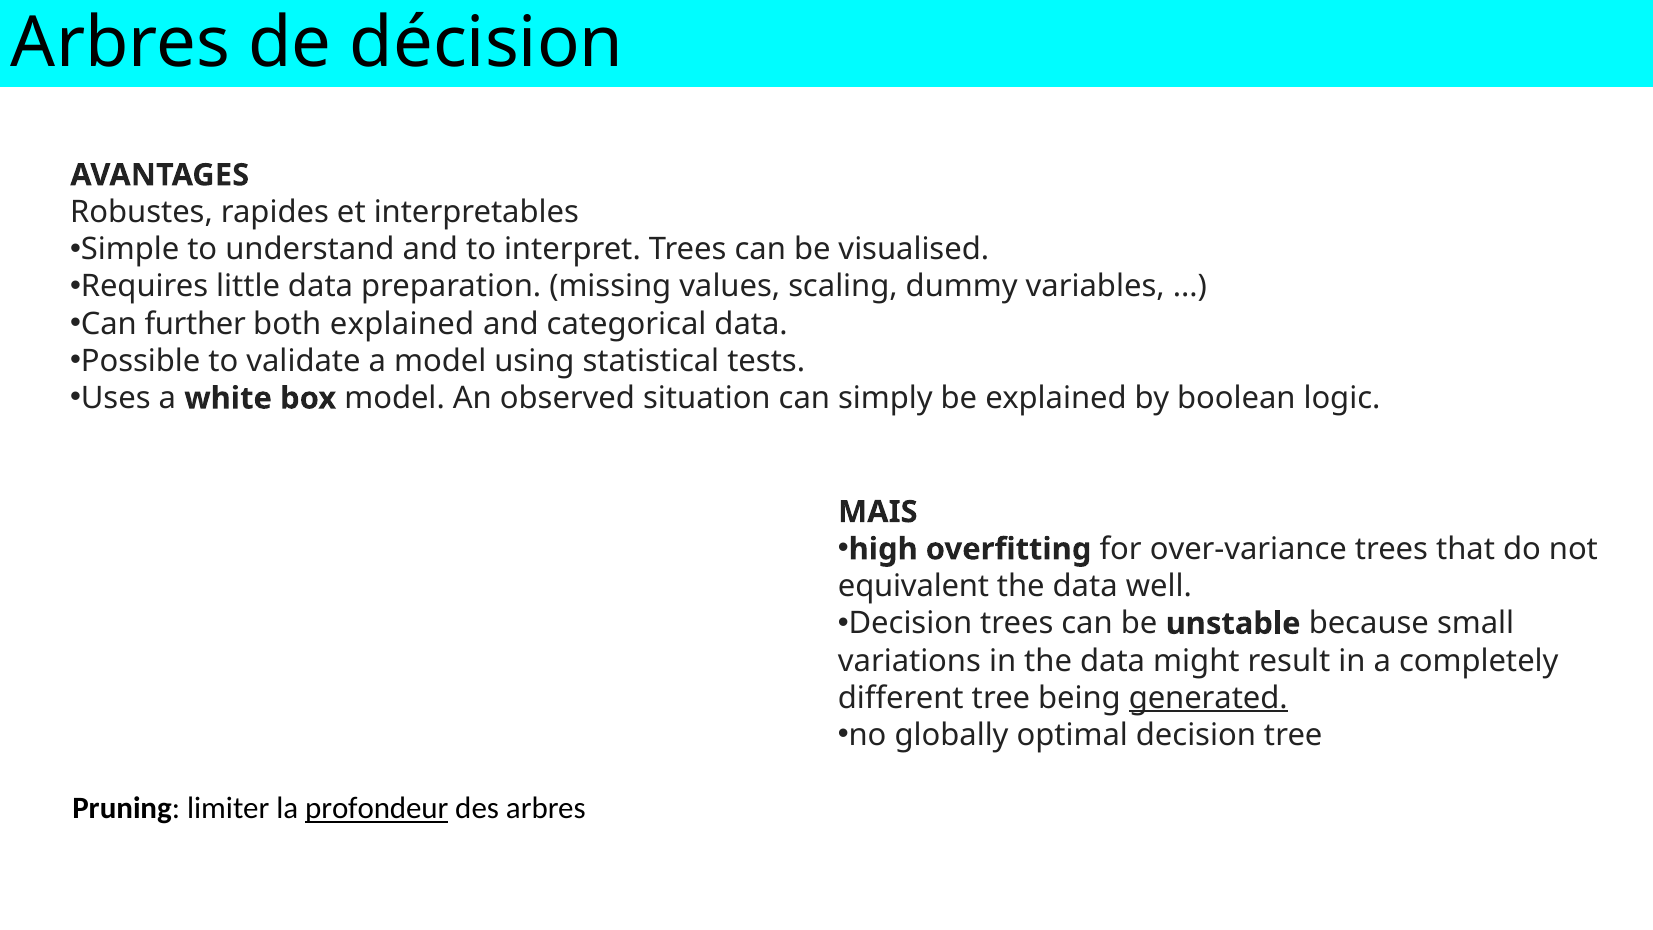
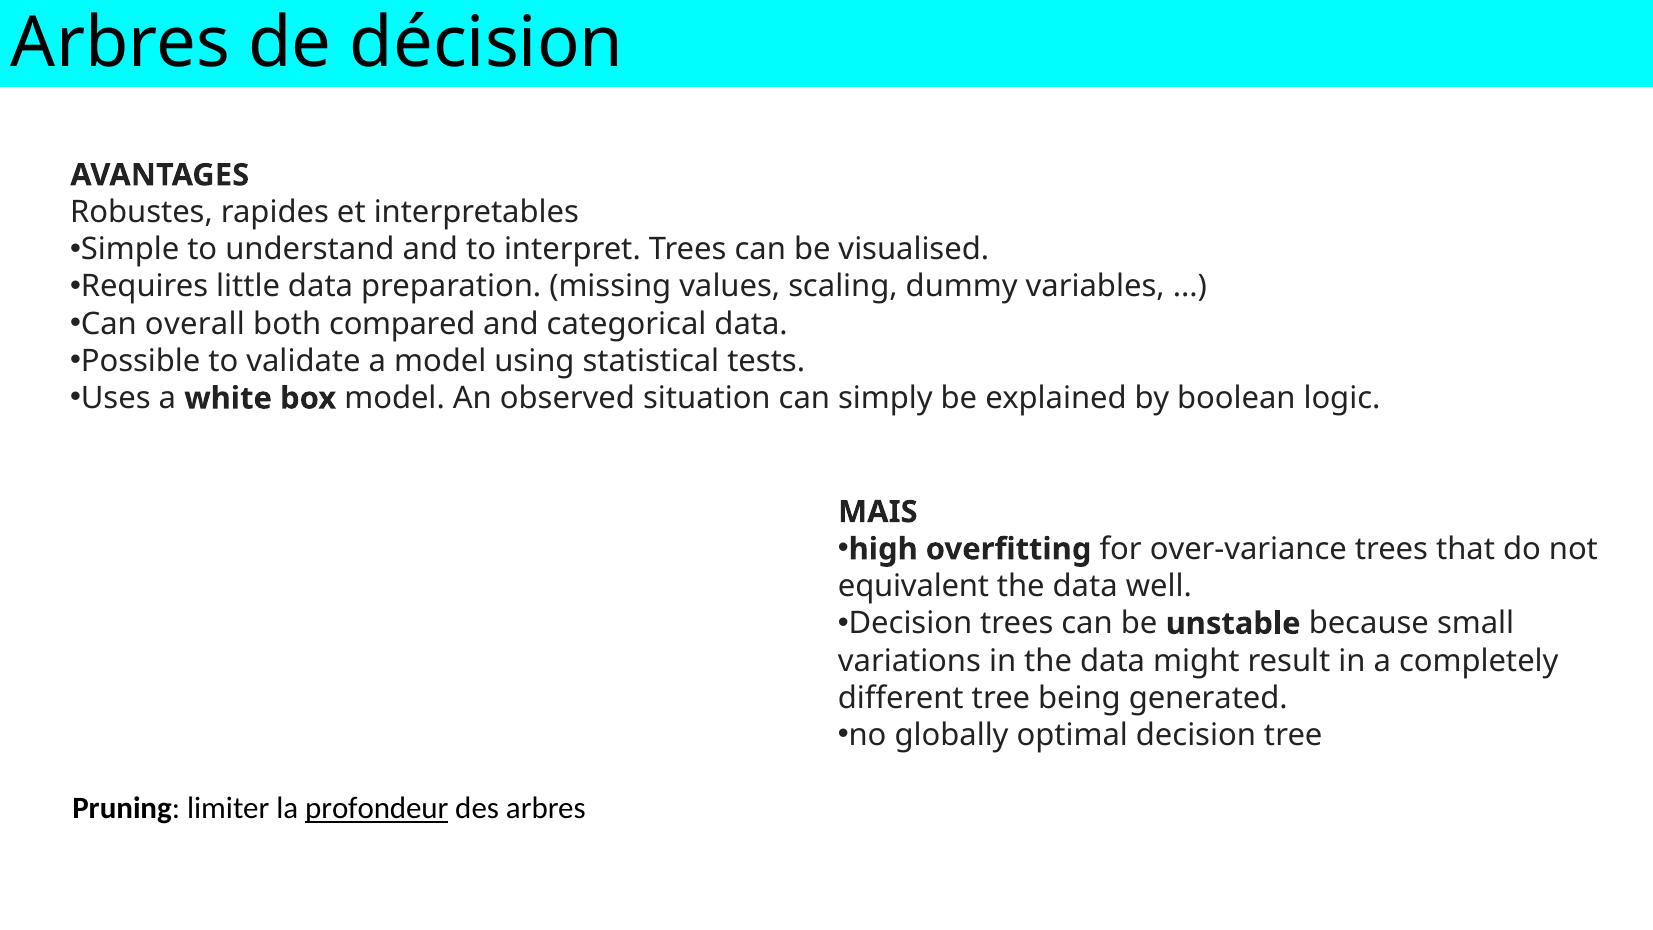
further: further -> overall
both explained: explained -> compared
generated underline: present -> none
